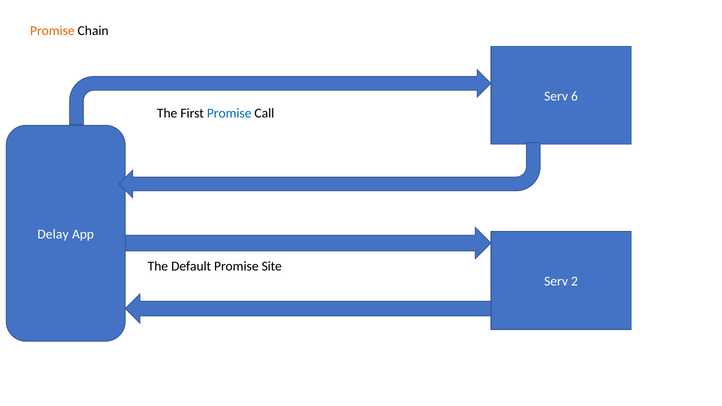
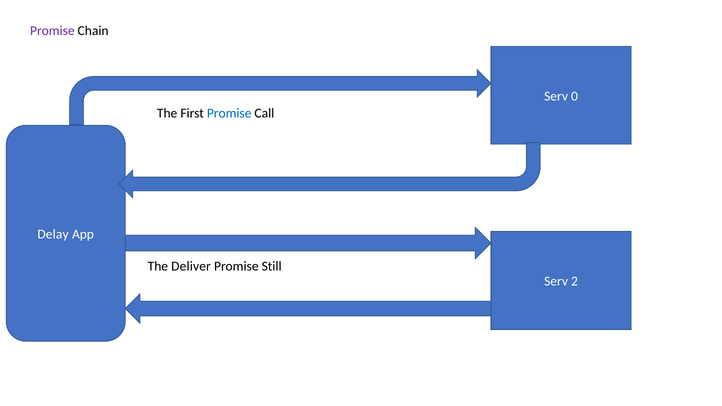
Promise at (52, 31) colour: orange -> purple
6: 6 -> 0
Default: Default -> Deliver
Site: Site -> Still
